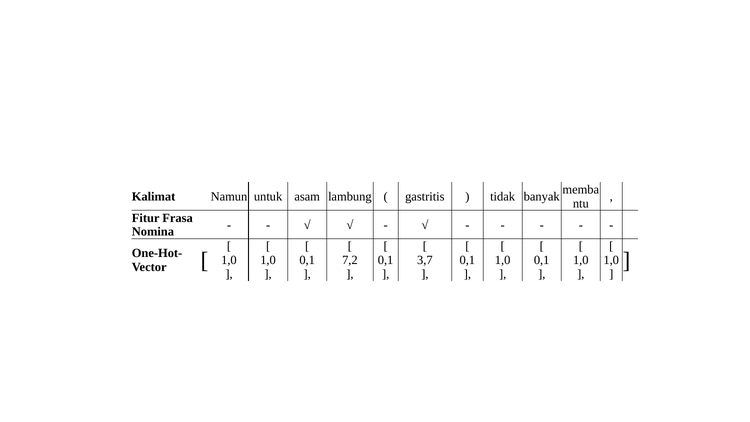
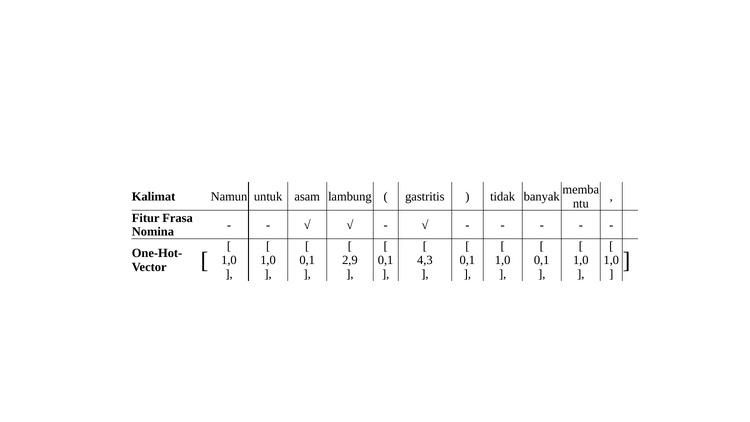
7,2: 7,2 -> 2,9
3,7: 3,7 -> 4,3
